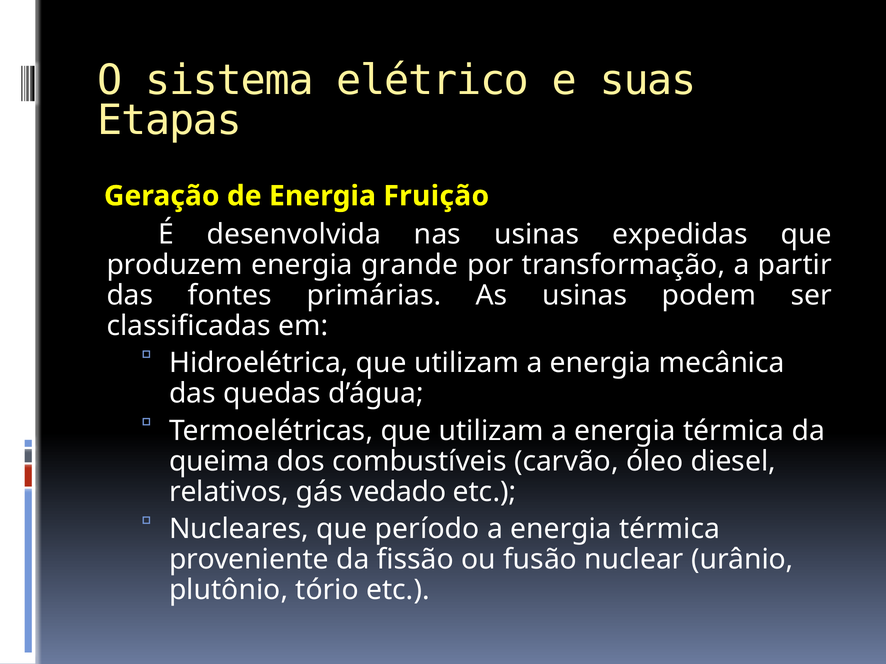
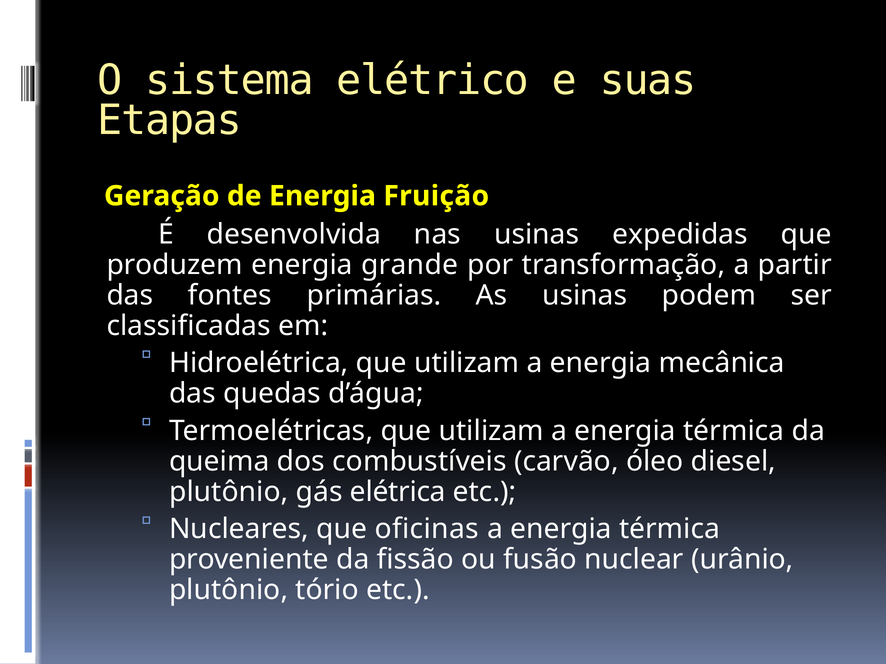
relativos at (229, 492): relativos -> plutônio
vedado: vedado -> elétrica
período: período -> oficinas
